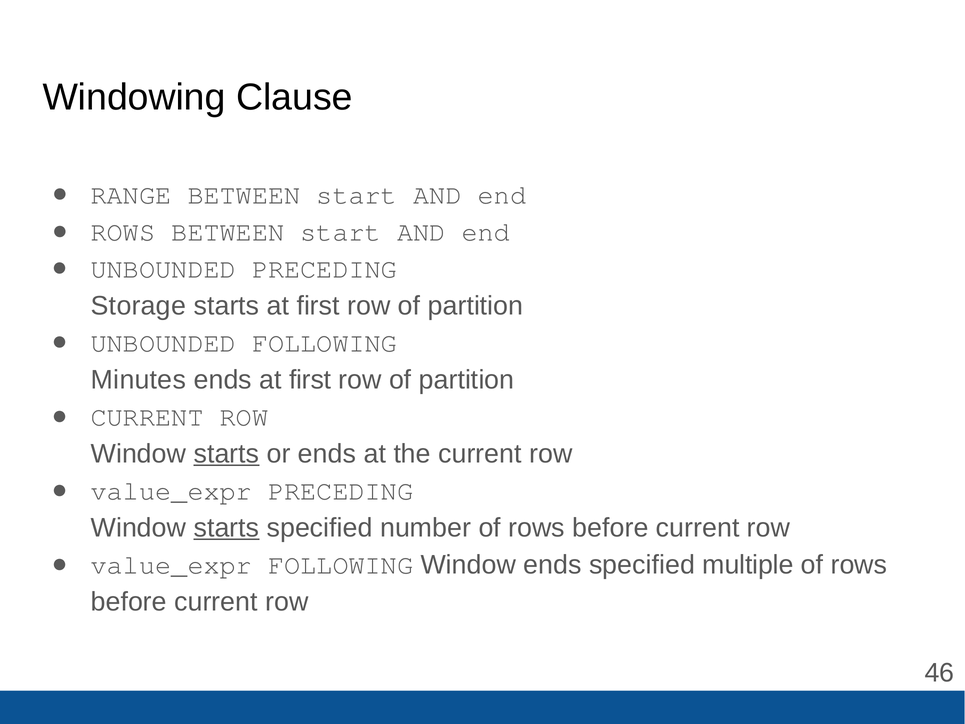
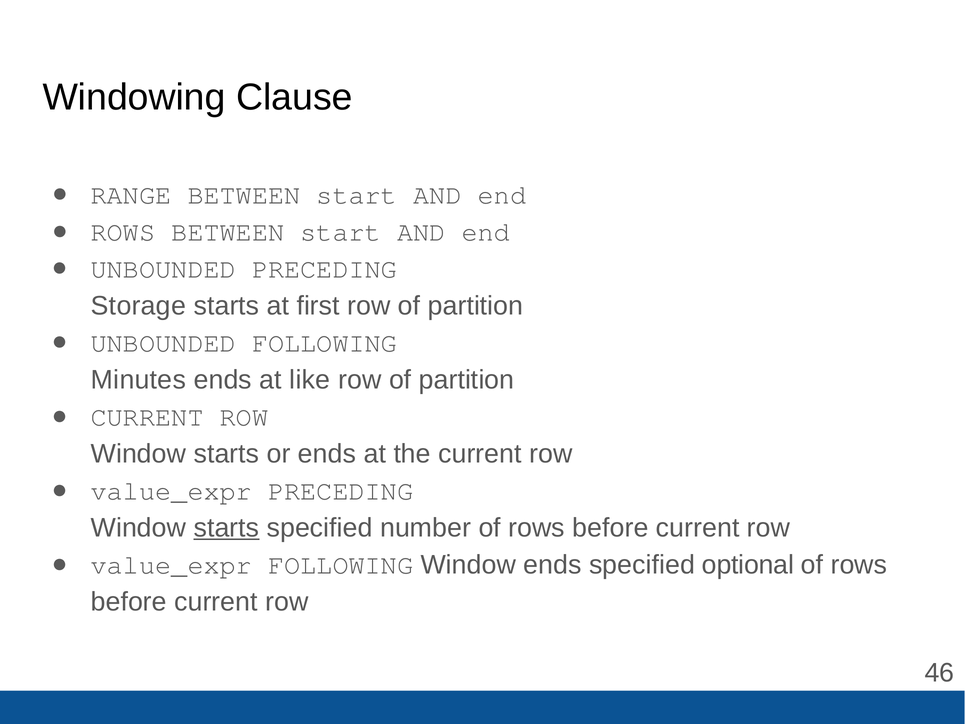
ends at first: first -> like
starts at (226, 454) underline: present -> none
multiple: multiple -> optional
